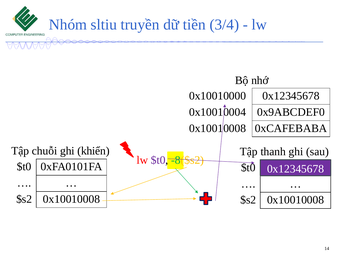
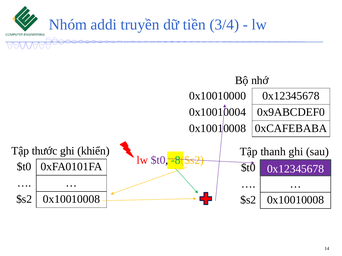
sltiu: sltiu -> addi
chuỗi: chuỗi -> thước
